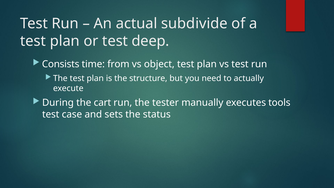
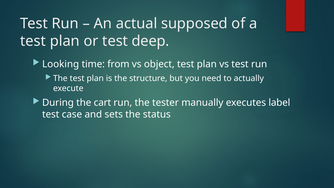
subdivide: subdivide -> supposed
Consists: Consists -> Looking
tools: tools -> label
